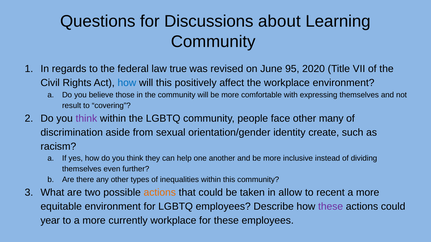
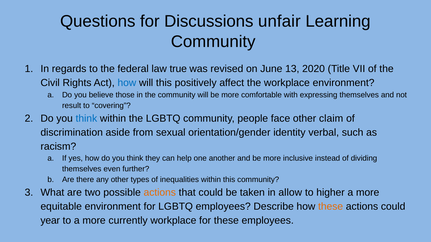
about: about -> unfair
95: 95 -> 13
think at (86, 119) colour: purple -> blue
many: many -> claim
create: create -> verbal
recent: recent -> higher
these at (331, 207) colour: purple -> orange
